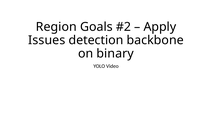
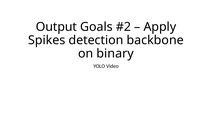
Region: Region -> Output
Issues: Issues -> Spikes
